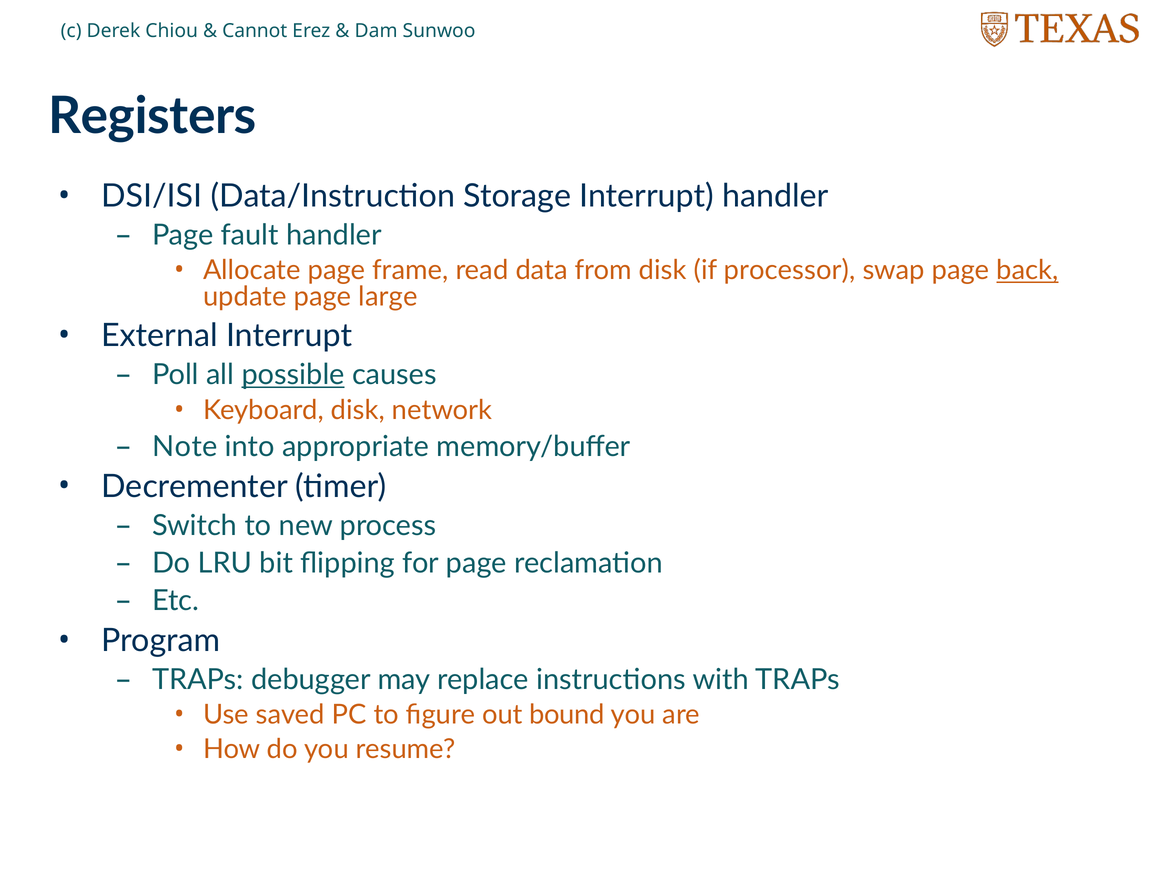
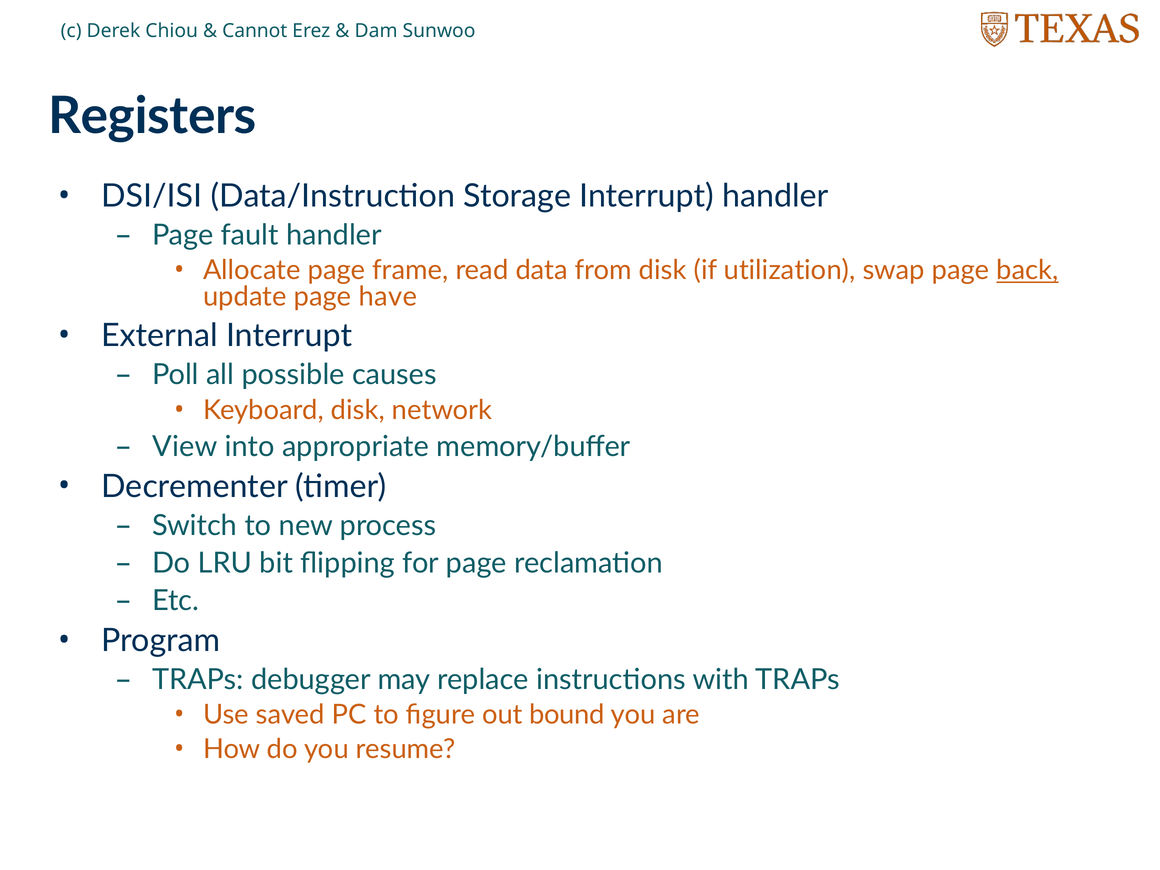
processor: processor -> utilization
large: large -> have
possible underline: present -> none
Note: Note -> View
